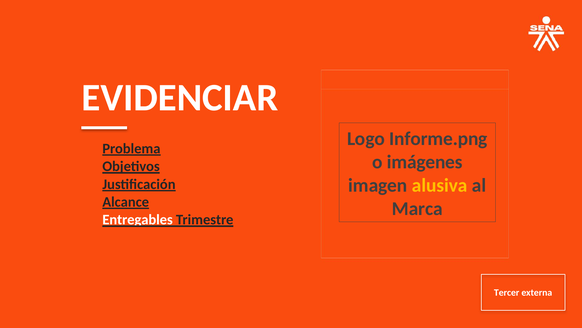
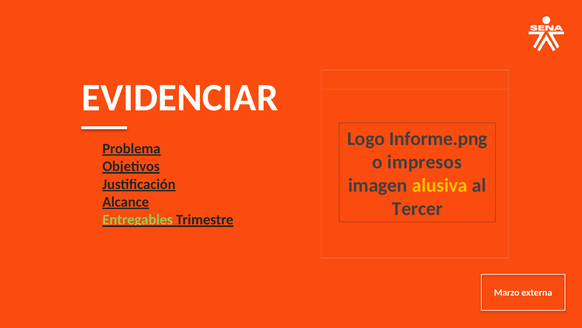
imágenes: imágenes -> impresos
Marca: Marca -> Tercer
Entregables colour: white -> light green
Tercer: Tercer -> Marzo
